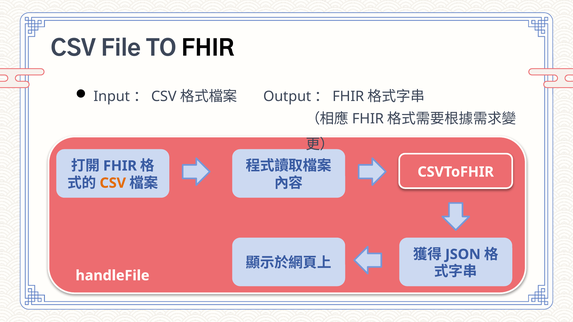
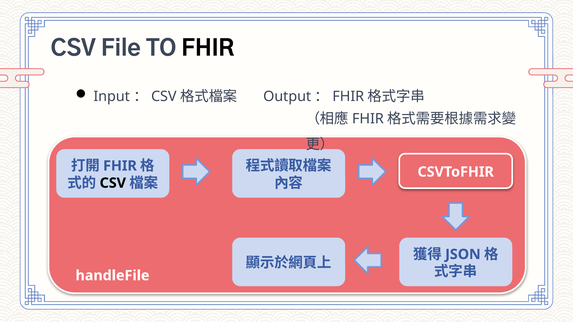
CSV at (113, 183) colour: orange -> black
